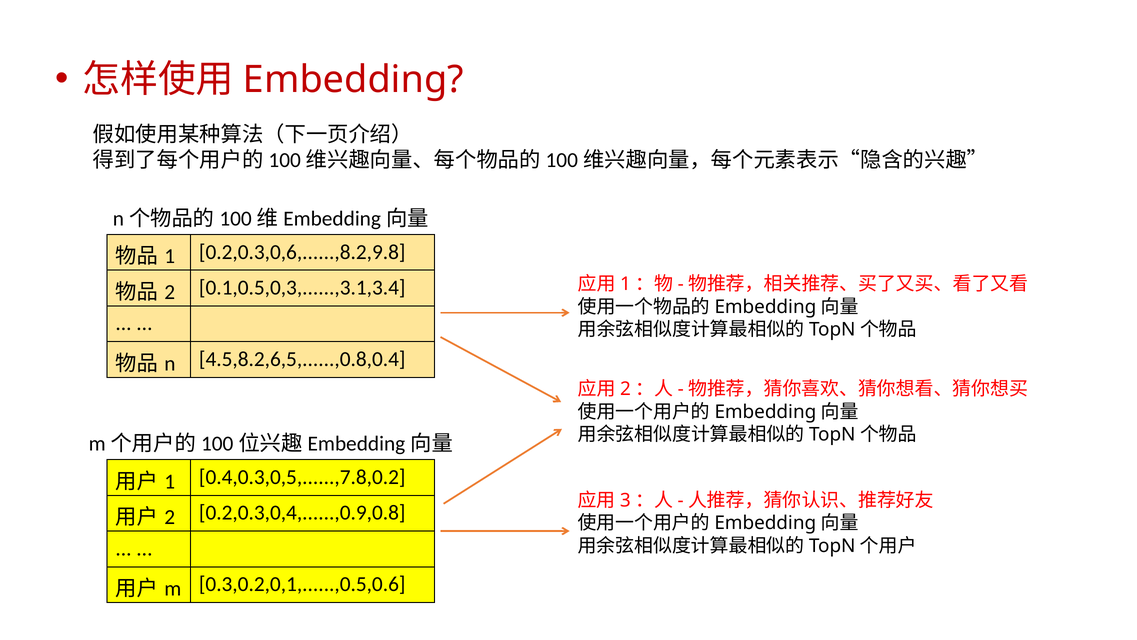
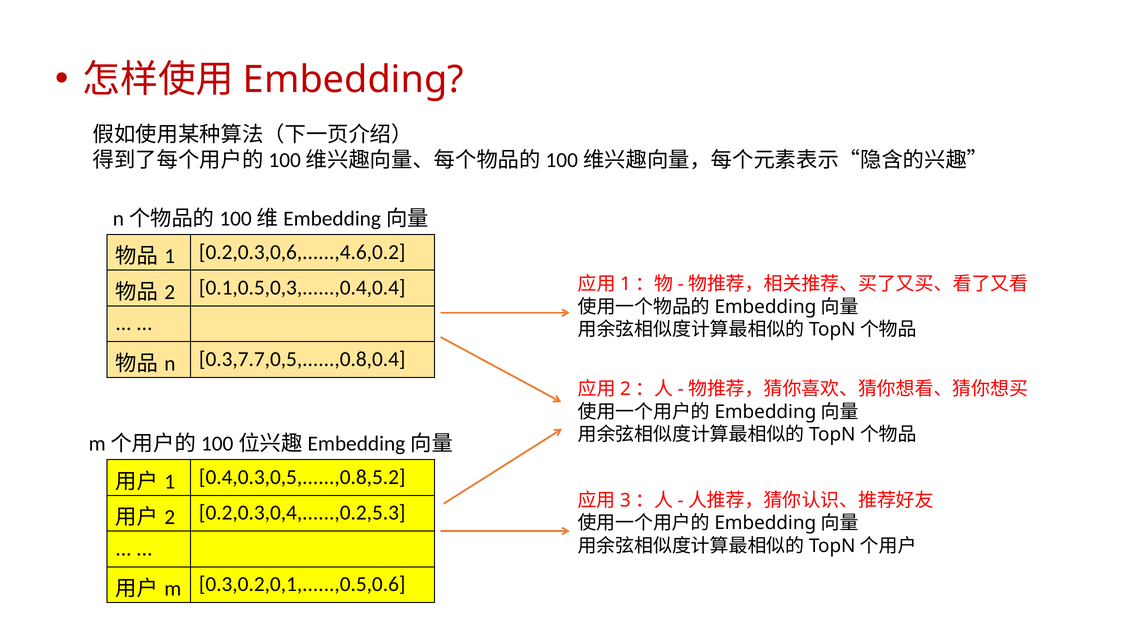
0.2,0.3,0,6,......,8.2,9.8: 0.2,0.3,0,6,......,8.2,9.8 -> 0.2,0.3,0,6,......,4.6,0.2
0.1,0.5,0,3,......,3.1,3.4: 0.1,0.5,0,3,......,3.1,3.4 -> 0.1,0.5,0,3,......,0.4,0.4
4.5,8.2,6,5,......,0.8,0.4: 4.5,8.2,6,5,......,0.8,0.4 -> 0.3,7.7,0,5,......,0.8,0.4
0.4,0.3,0,5,......,7.8,0.2: 0.4,0.3,0,5,......,7.8,0.2 -> 0.4,0.3,0,5,......,0.8,5.2
0.2,0.3,0,4,......,0.9,0.8: 0.2,0.3,0,4,......,0.9,0.8 -> 0.2,0.3,0,4,......,0.2,5.3
